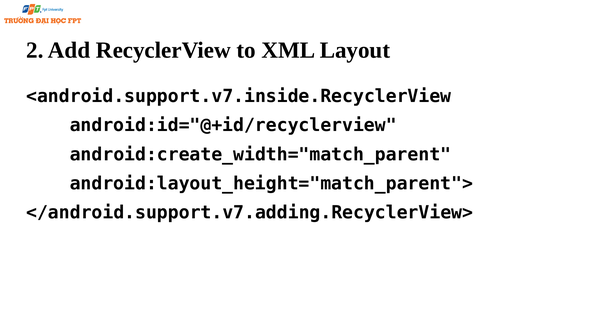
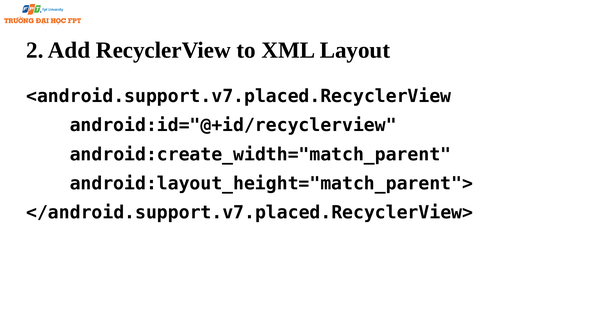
<android.support.v7.inside.RecyclerView: <android.support.v7.inside.RecyclerView -> <android.support.v7.placed.RecyclerView
</android.support.v7.adding.RecyclerView>: </android.support.v7.adding.RecyclerView> -> </android.support.v7.placed.RecyclerView>
